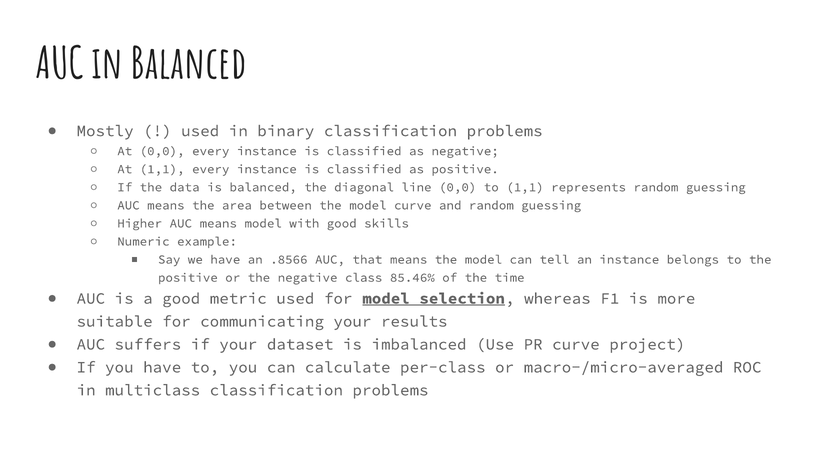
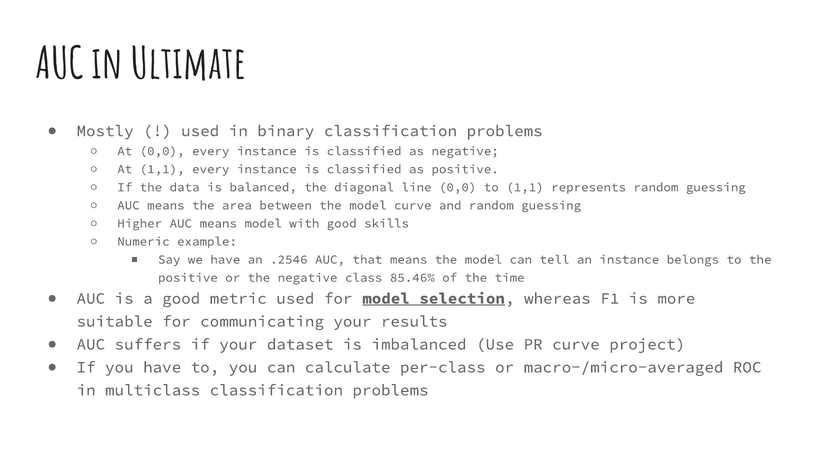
in Balanced: Balanced -> Ultimate
.8566: .8566 -> .2546
